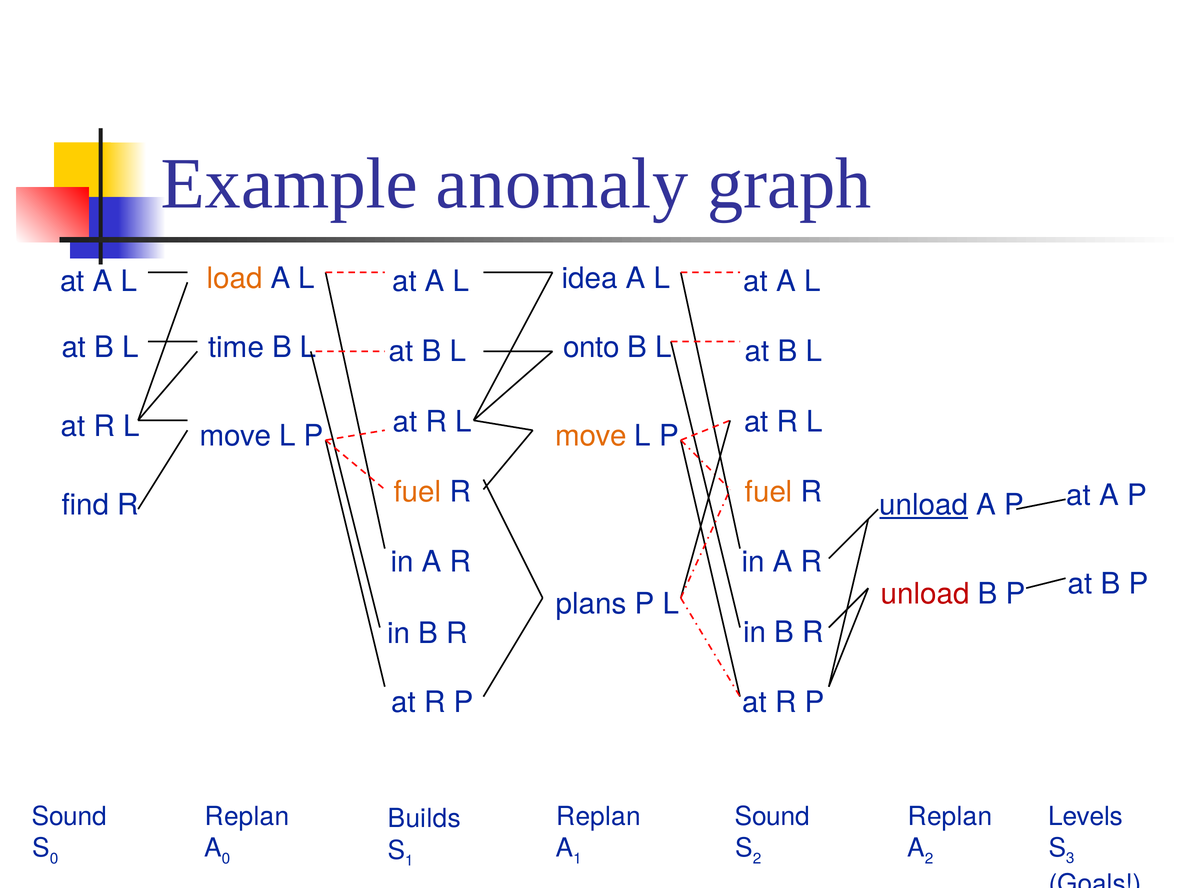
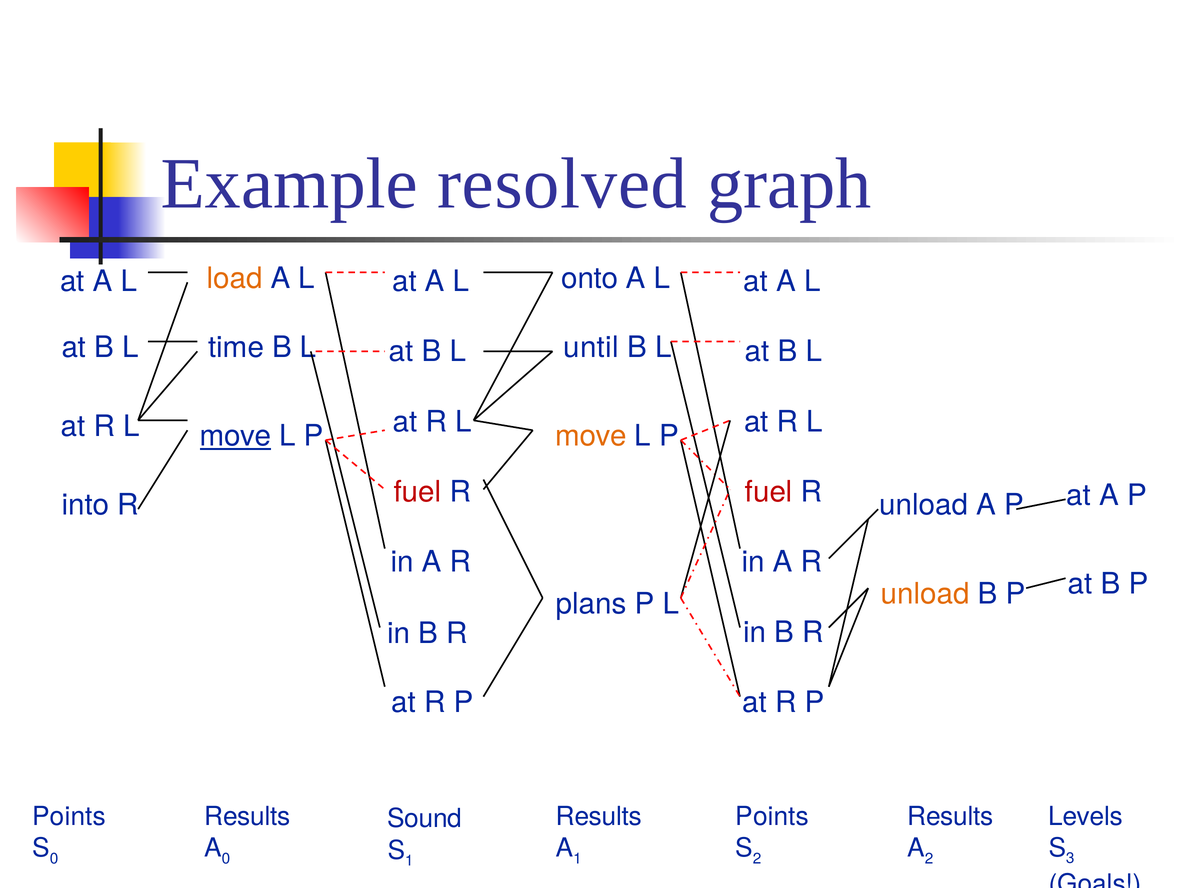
anomaly: anomaly -> resolved
idea: idea -> onto
onto: onto -> until
move at (236, 436) underline: none -> present
fuel at (418, 492) colour: orange -> red
fuel at (769, 492) colour: orange -> red
find: find -> into
unload at (924, 505) underline: present -> none
unload at (925, 594) colour: red -> orange
Sound at (69, 817): Sound -> Points
Replan at (247, 817): Replan -> Results
Replan at (599, 817): Replan -> Results
Sound at (772, 817): Sound -> Points
Replan at (950, 817): Replan -> Results
Builds: Builds -> Sound
